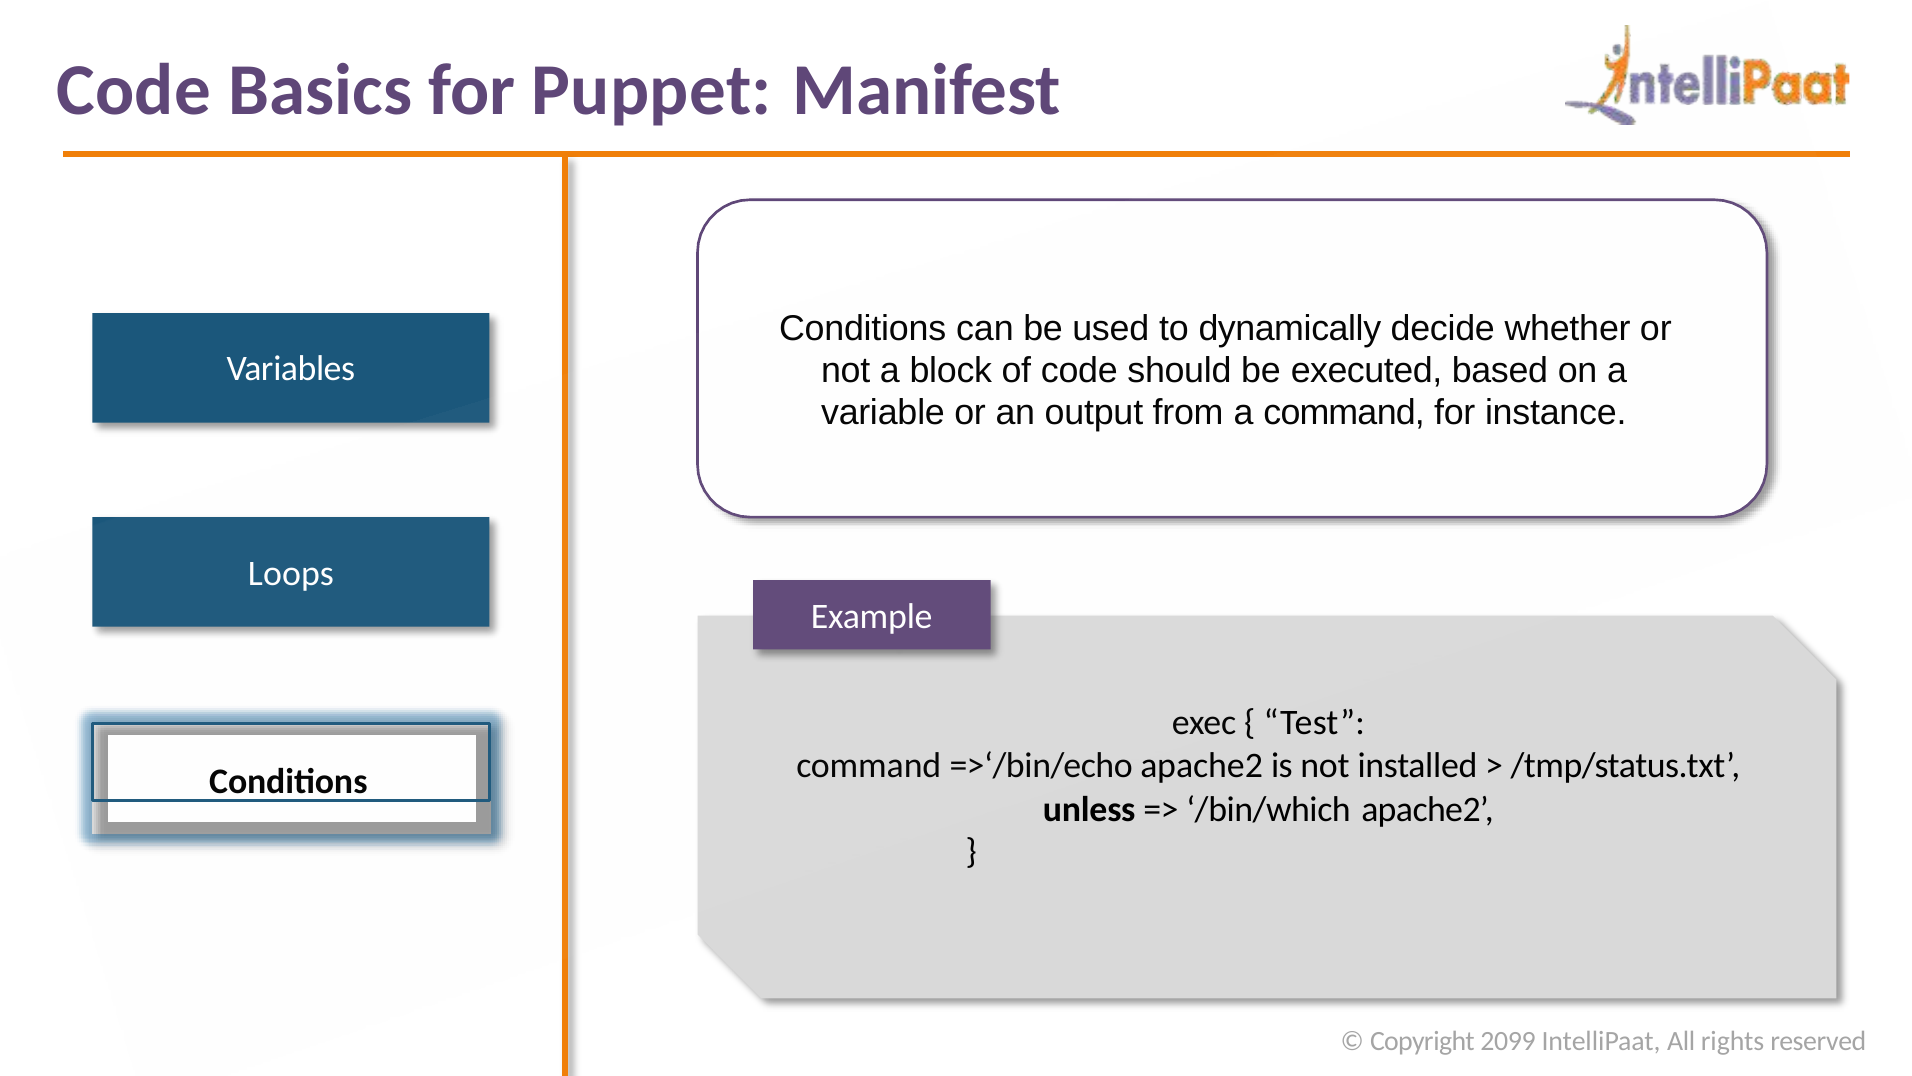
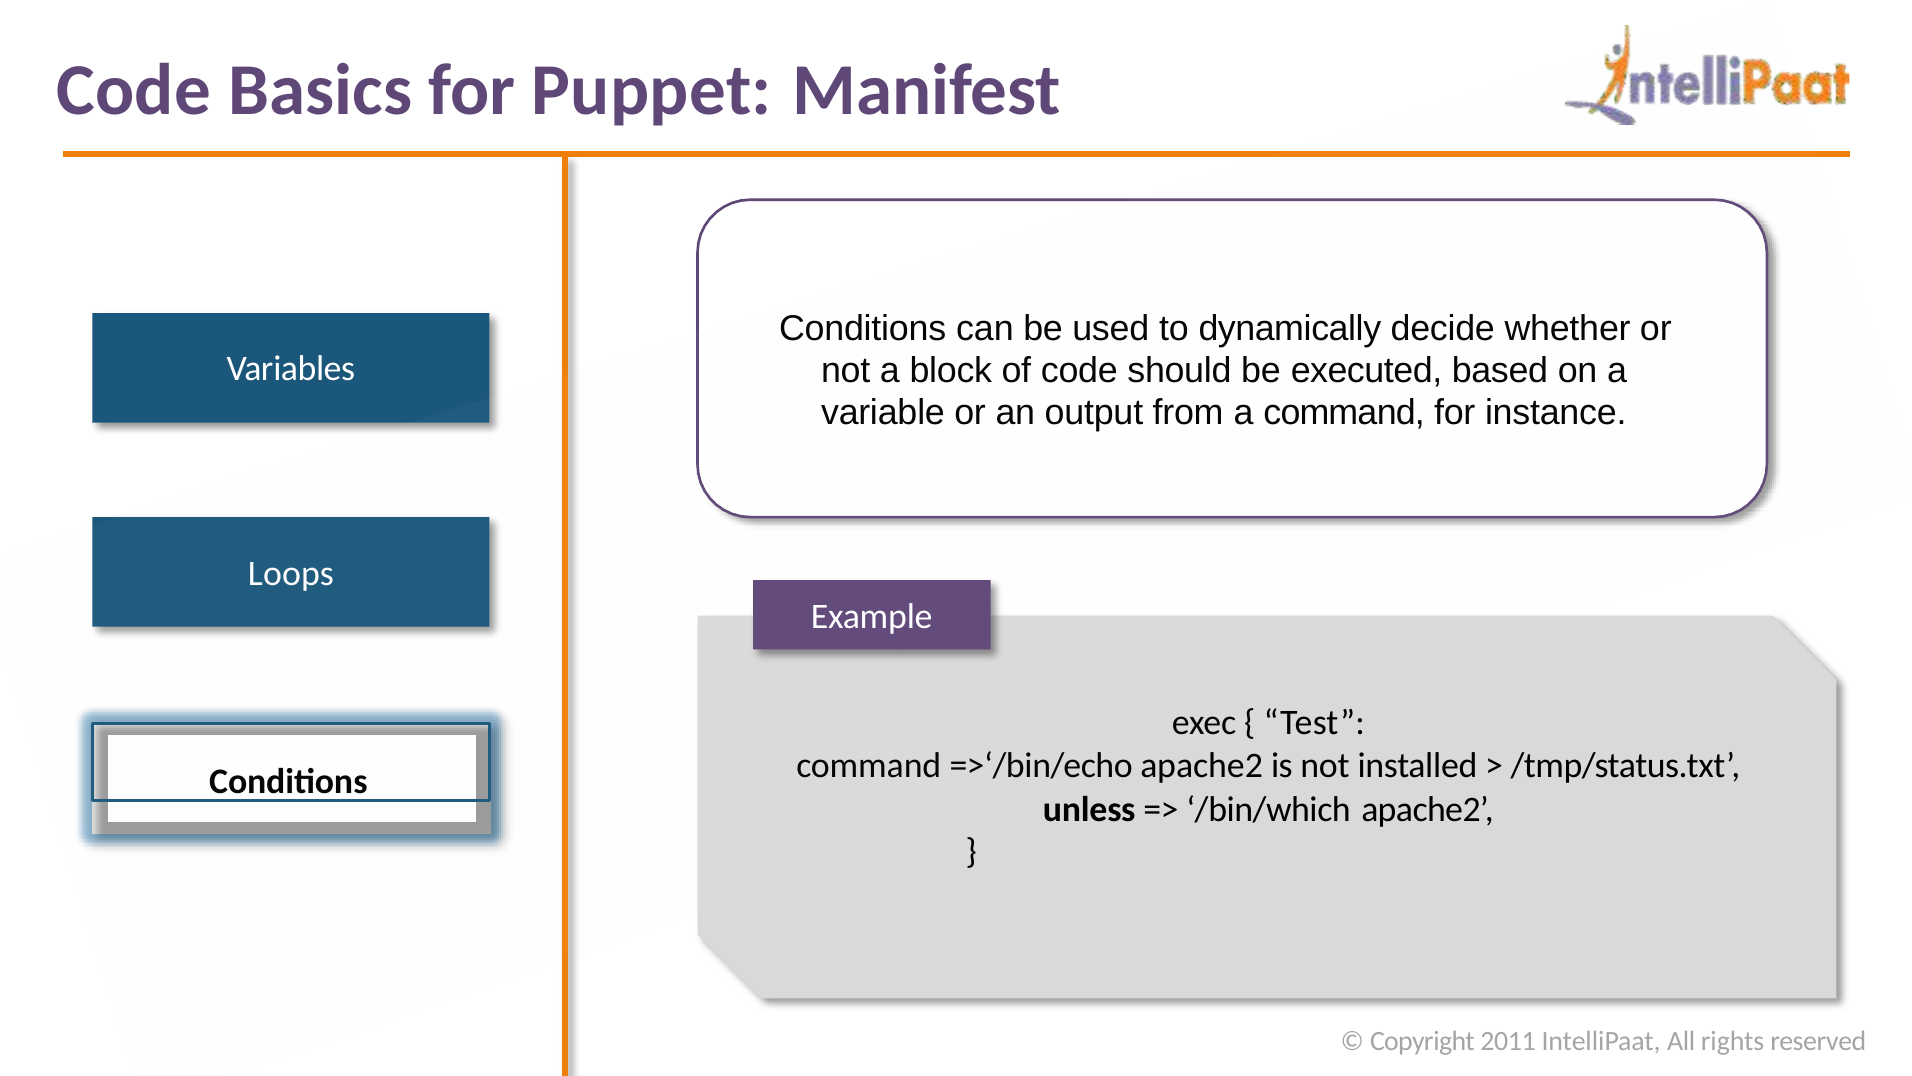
2099: 2099 -> 2011
